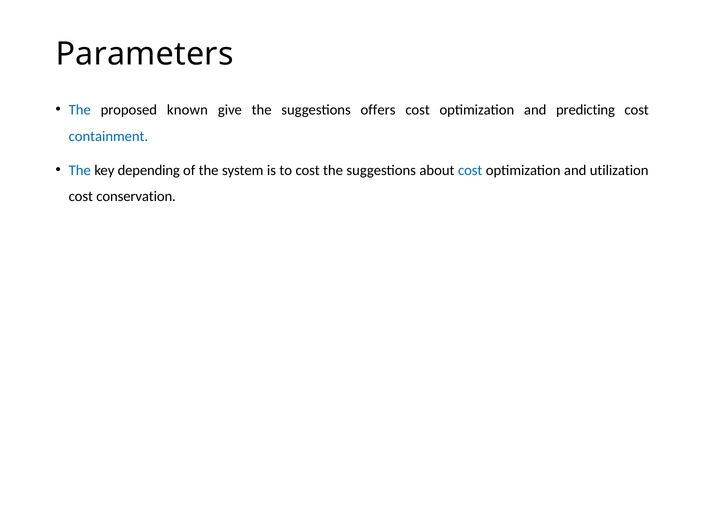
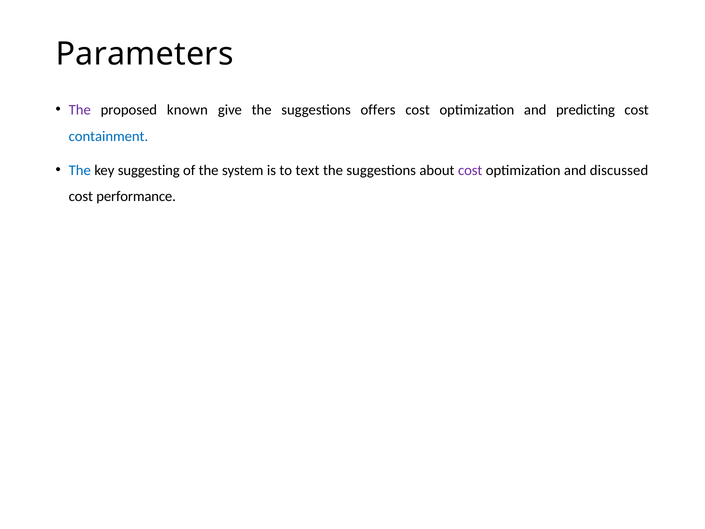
The at (80, 110) colour: blue -> purple
depending: depending -> suggesting
to cost: cost -> text
cost at (470, 170) colour: blue -> purple
utilization: utilization -> discussed
conservation: conservation -> performance
